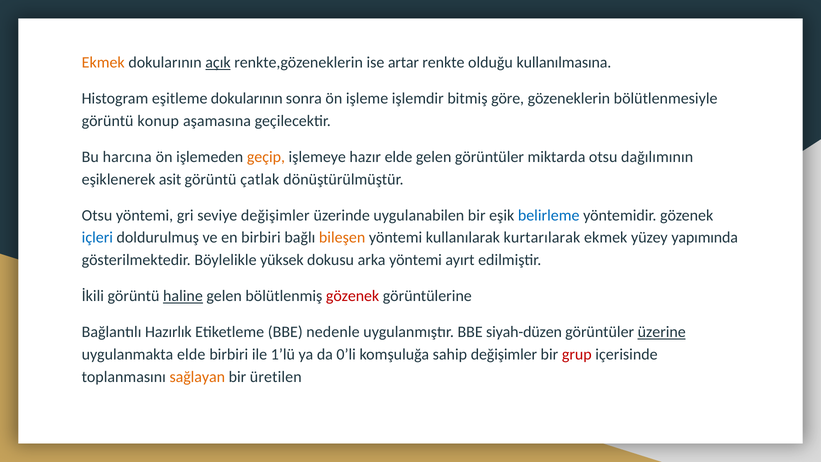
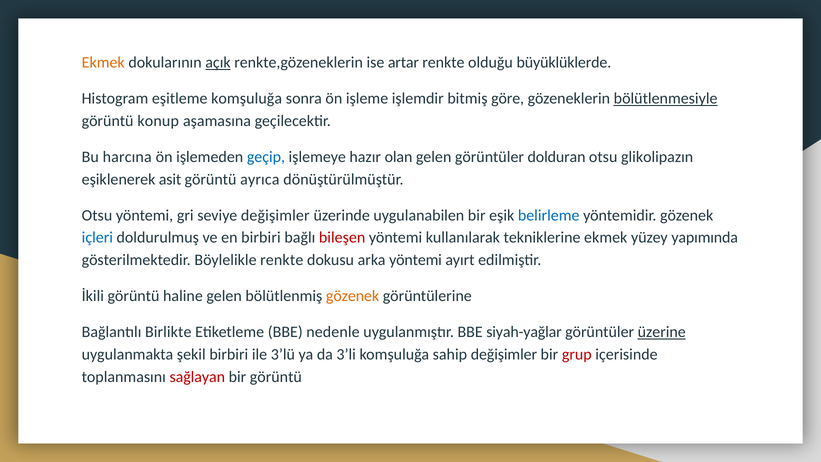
kullanılmasına: kullanılmasına -> büyüklüklerde
eşitleme dokularının: dokularının -> komşuluğa
bölütlenmesiyle underline: none -> present
geçip colour: orange -> blue
hazır elde: elde -> olan
miktarda: miktarda -> dolduran
dağılımının: dağılımının -> glikolipazın
çatlak: çatlak -> ayrıca
bileşen colour: orange -> red
kurtarılarak: kurtarılarak -> tekniklerine
Böylelikle yüksek: yüksek -> renkte
haline underline: present -> none
gözenek at (353, 296) colour: red -> orange
Hazırlık: Hazırlık -> Birlikte
siyah-düzen: siyah-düzen -> siyah-yağlar
uygulanmakta elde: elde -> şekil
1’lü: 1’lü -> 3’lü
0’li: 0’li -> 3’li
sağlayan colour: orange -> red
bir üretilen: üretilen -> görüntü
